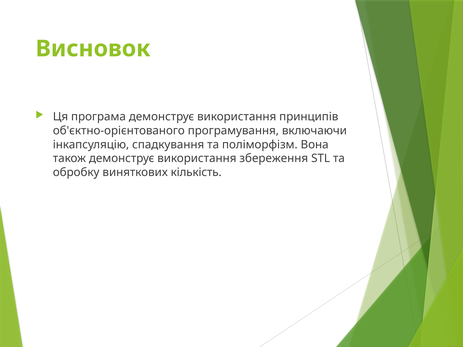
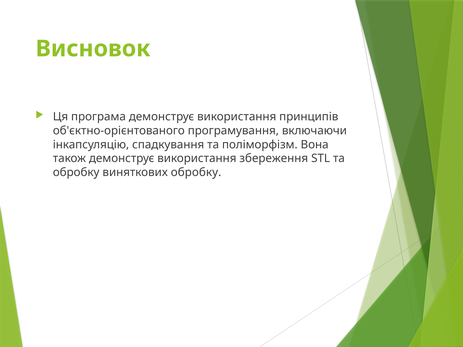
виняткових кількість: кількість -> обробку
